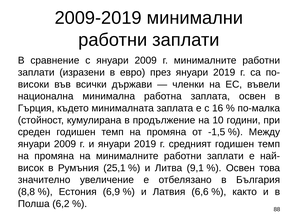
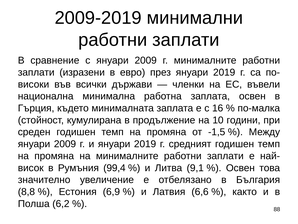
25,1: 25,1 -> 99,4
